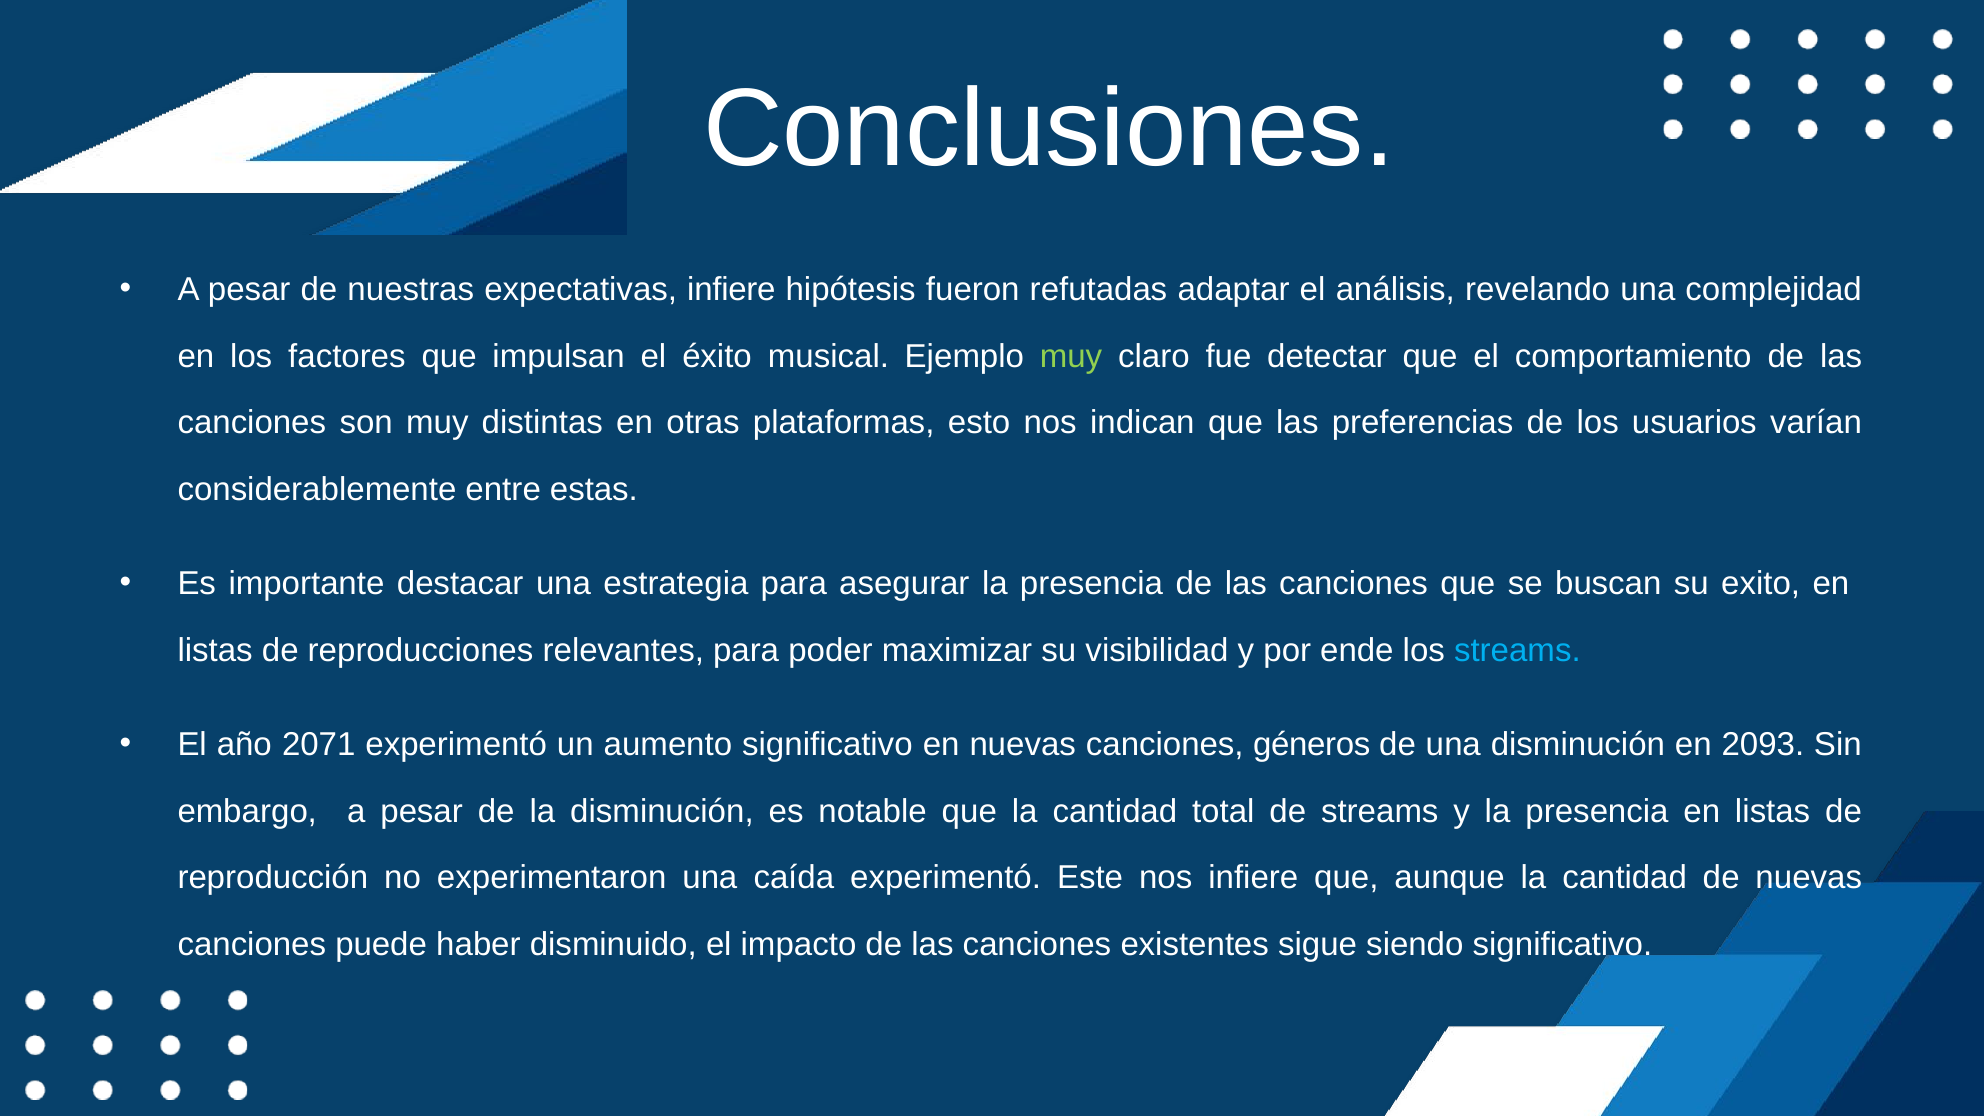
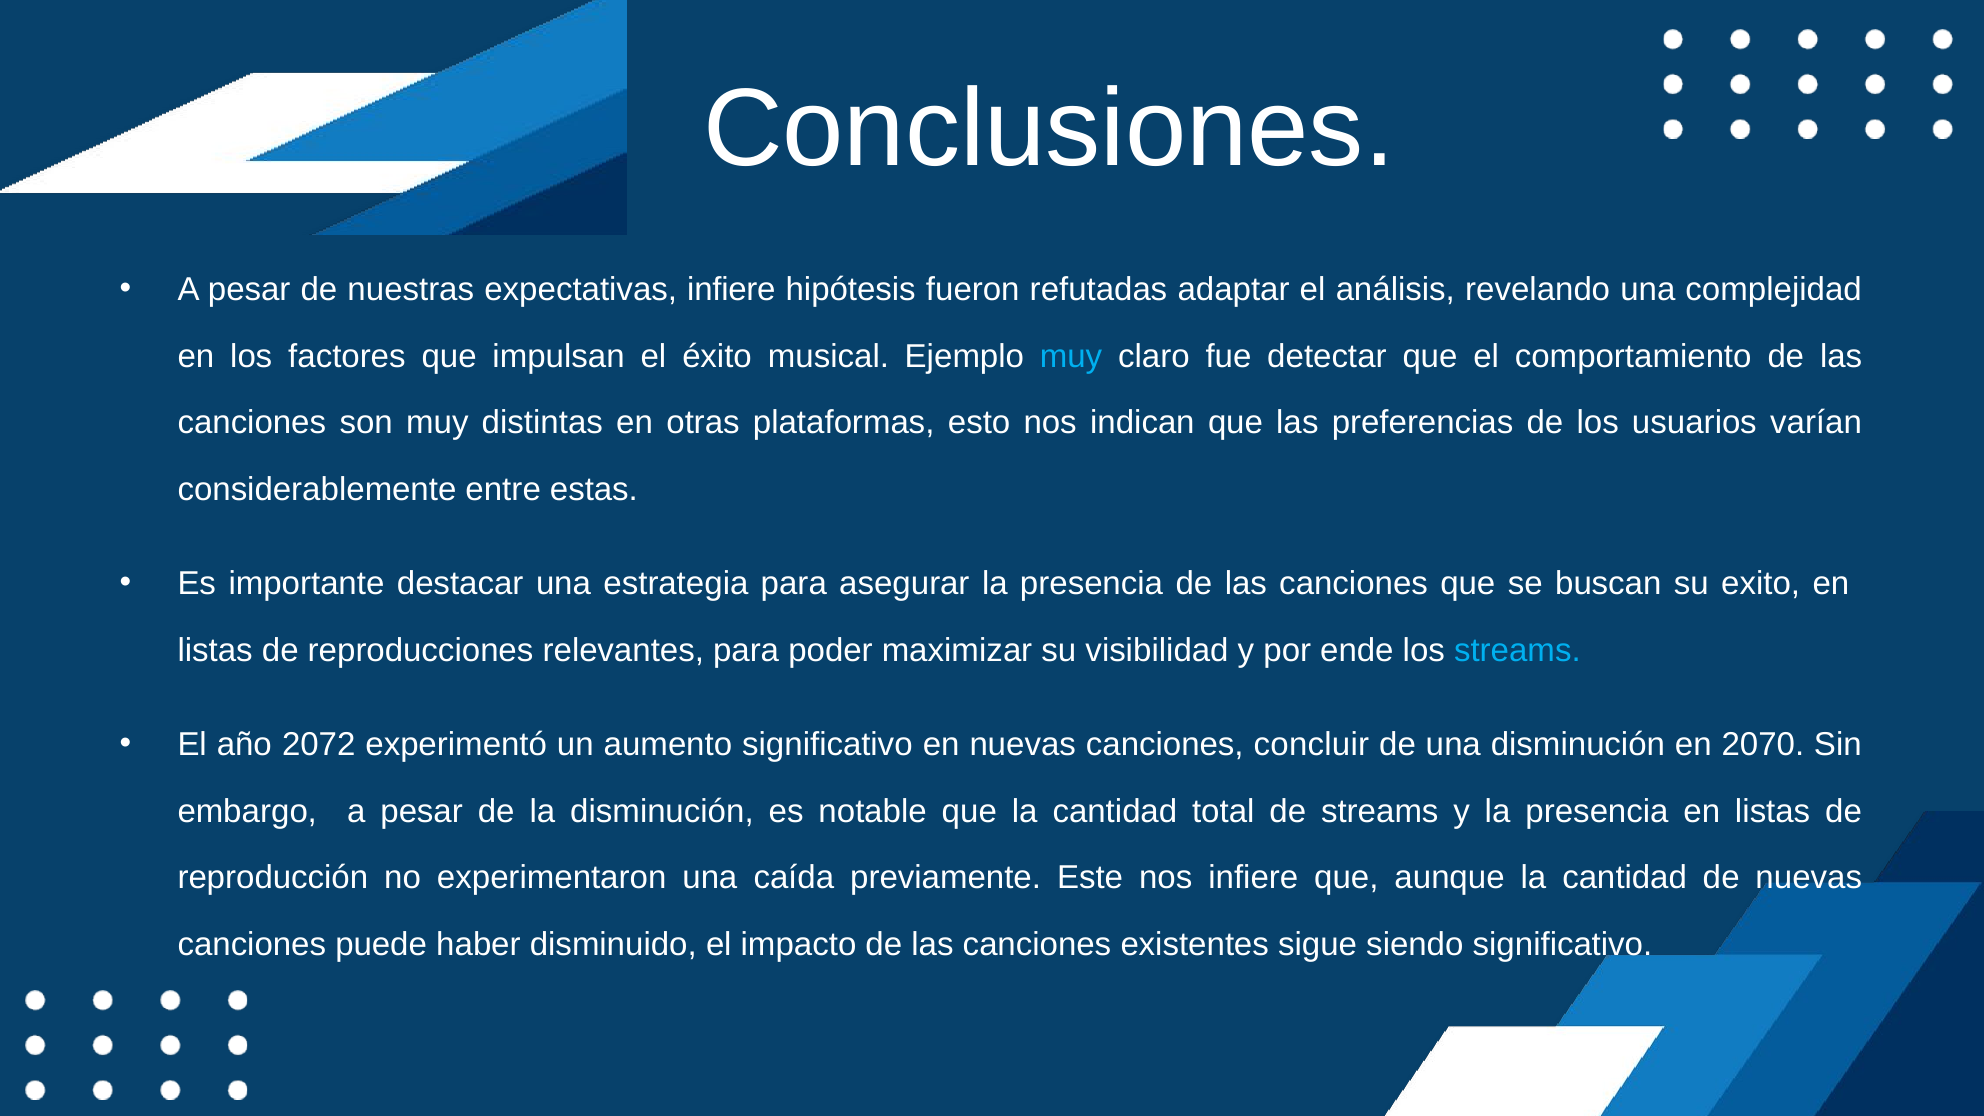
muy at (1071, 356) colour: light green -> light blue
2071: 2071 -> 2072
géneros: géneros -> concluir
2093: 2093 -> 2070
caída experimentó: experimentó -> previamente
